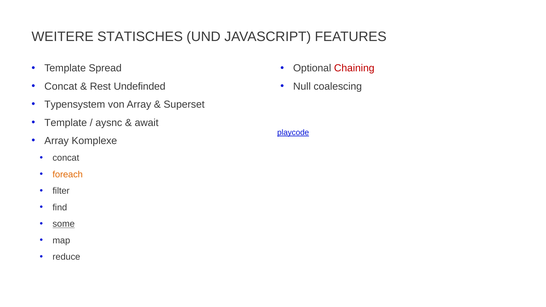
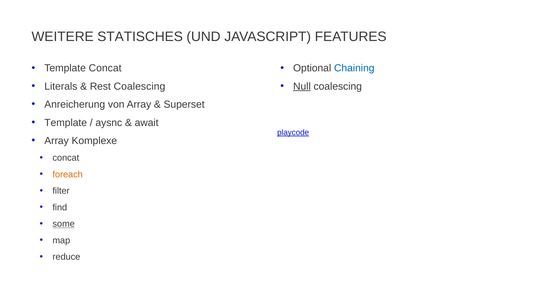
Template Spread: Spread -> Concat
Chaining colour: red -> blue
Concat at (61, 86): Concat -> Literals
Rest Undefinded: Undefinded -> Coalescing
Null underline: none -> present
Typensystem: Typensystem -> Anreicherung
